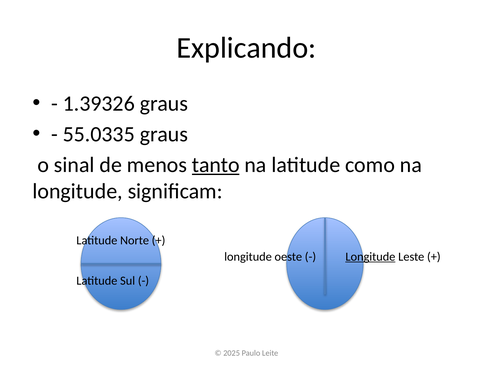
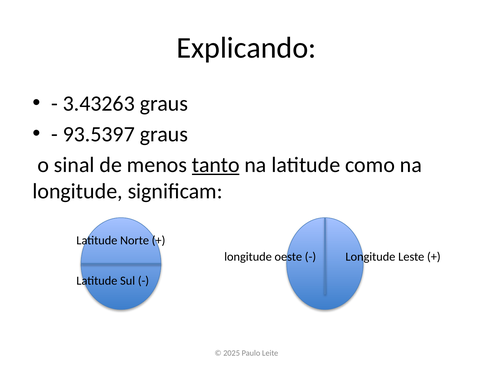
1.39326: 1.39326 -> 3.43263
55.0335: 55.0335 -> 93.5397
Longitude at (370, 256) underline: present -> none
